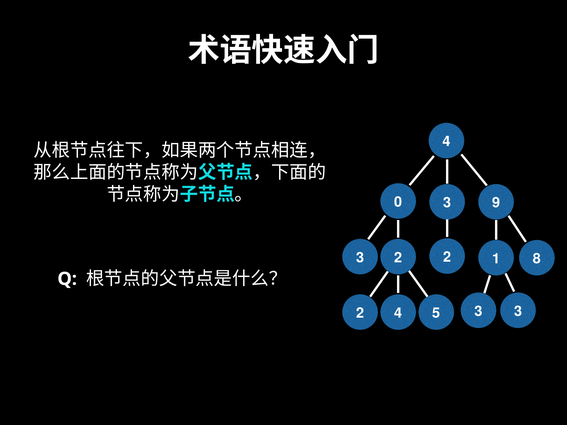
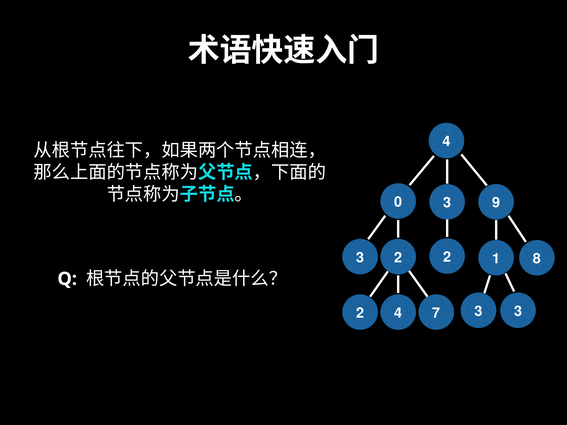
5: 5 -> 7
